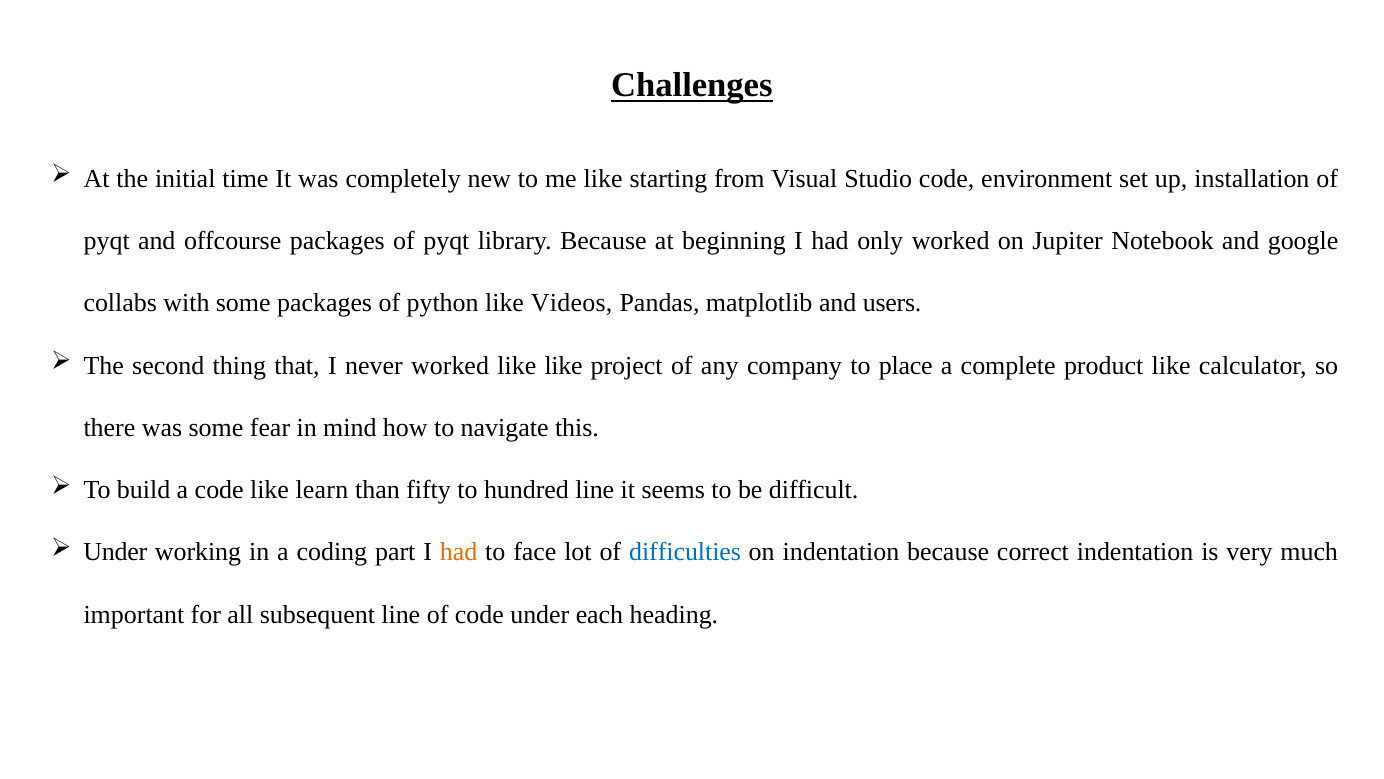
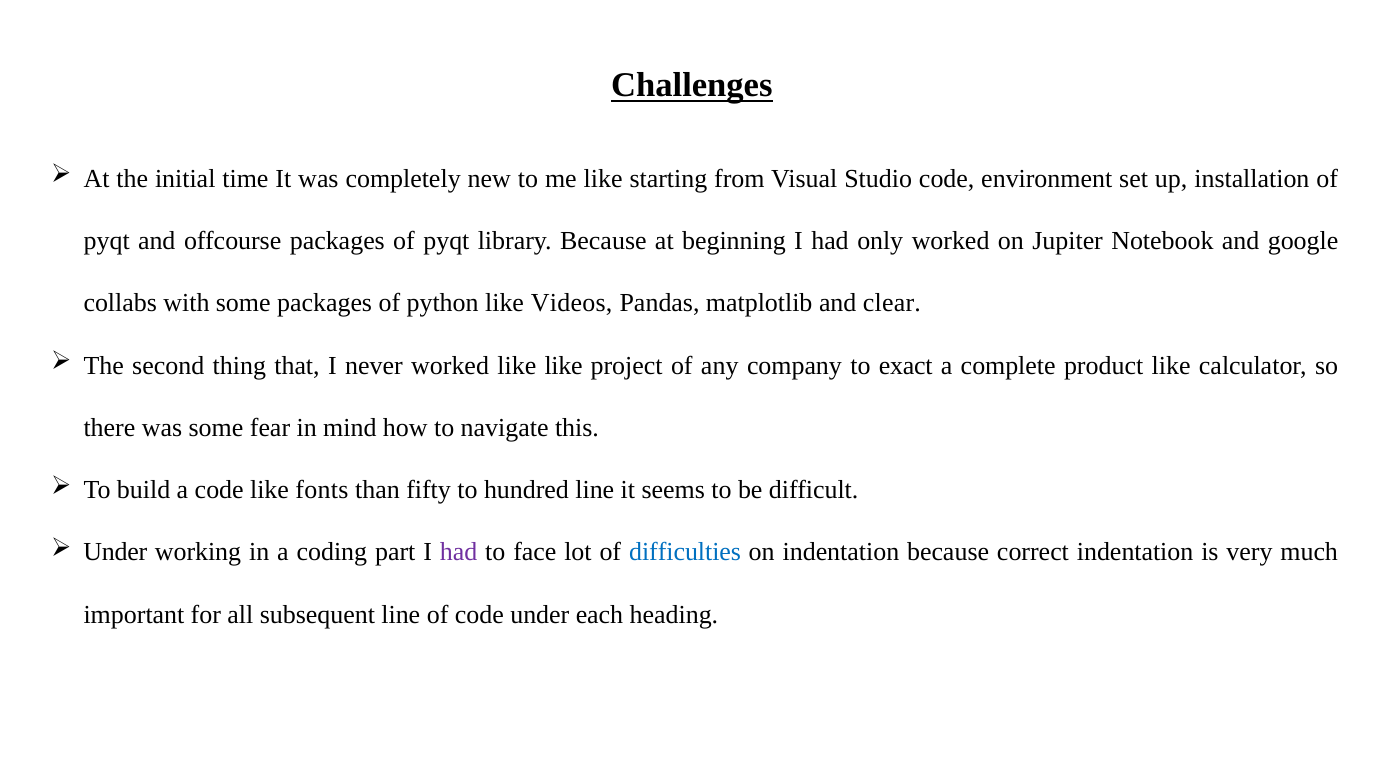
users: users -> clear
place: place -> exact
learn: learn -> fonts
had at (459, 552) colour: orange -> purple
